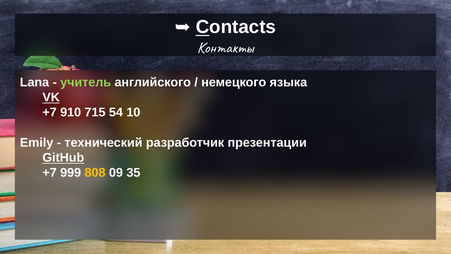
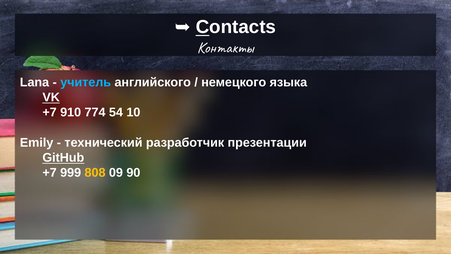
учитель colour: light green -> light blue
715: 715 -> 774
35: 35 -> 90
